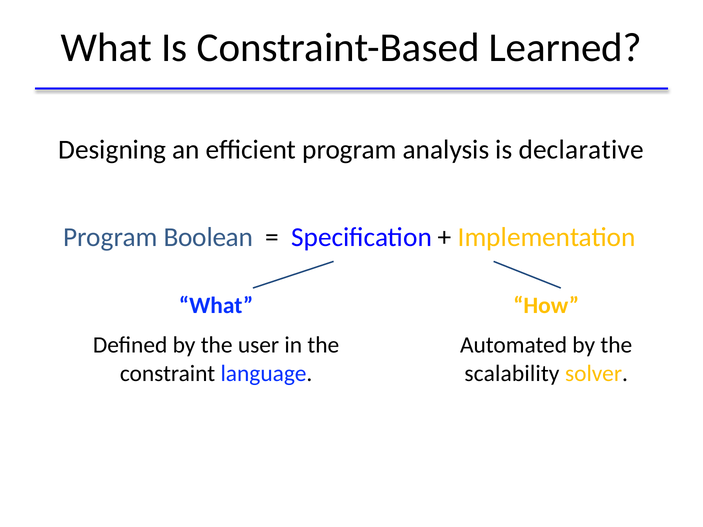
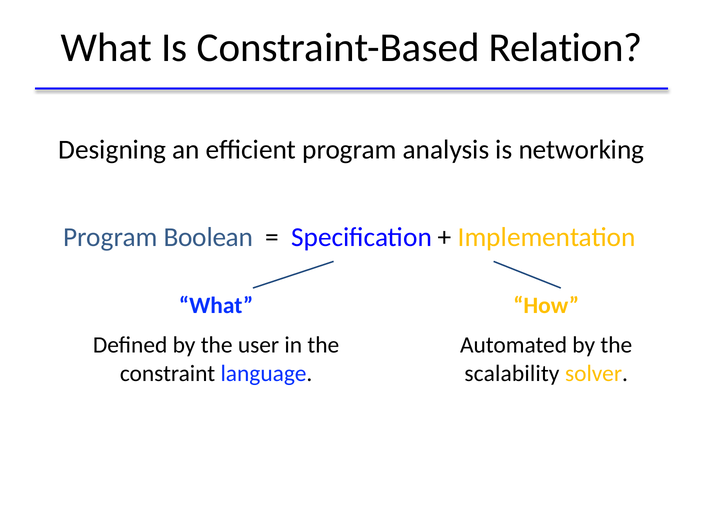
Learned: Learned -> Relation
declarative: declarative -> networking
